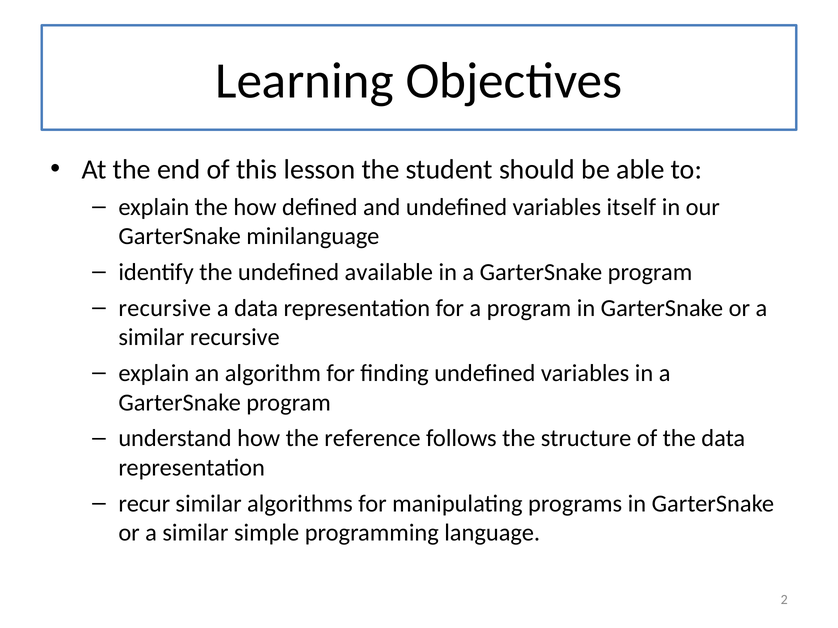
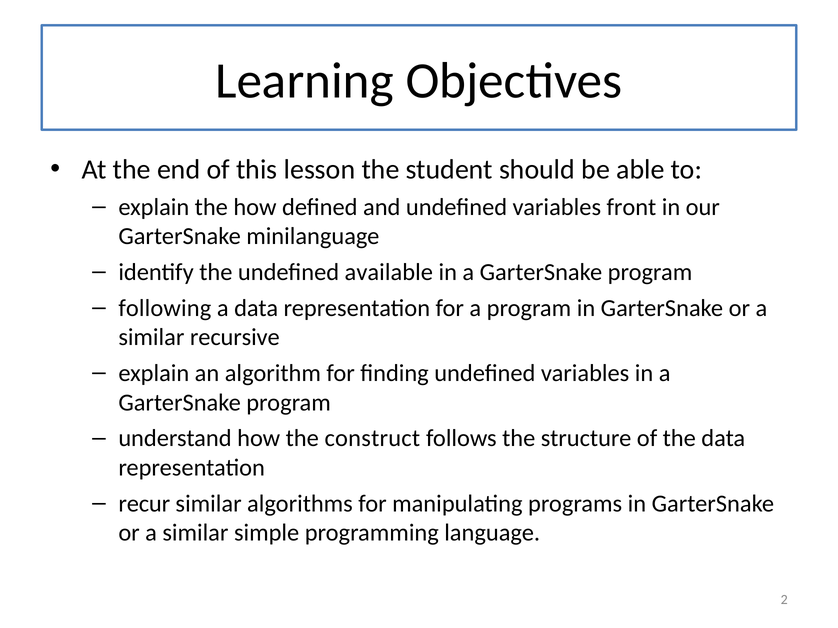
itself: itself -> front
recursive at (165, 308): recursive -> following
reference: reference -> construct
